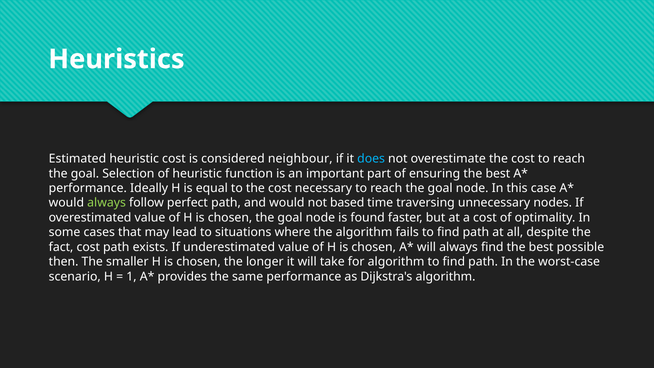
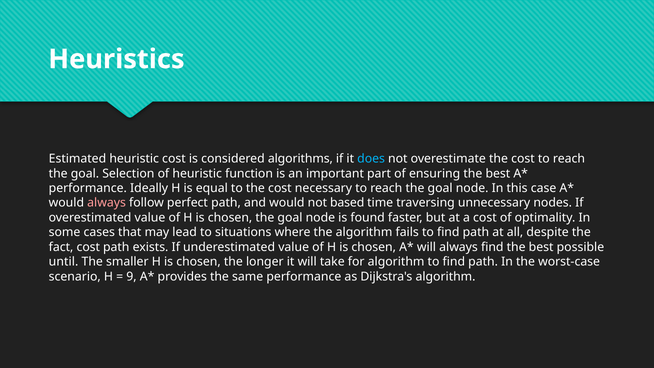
neighbour: neighbour -> algorithms
always at (107, 203) colour: light green -> pink
then: then -> until
1: 1 -> 9
